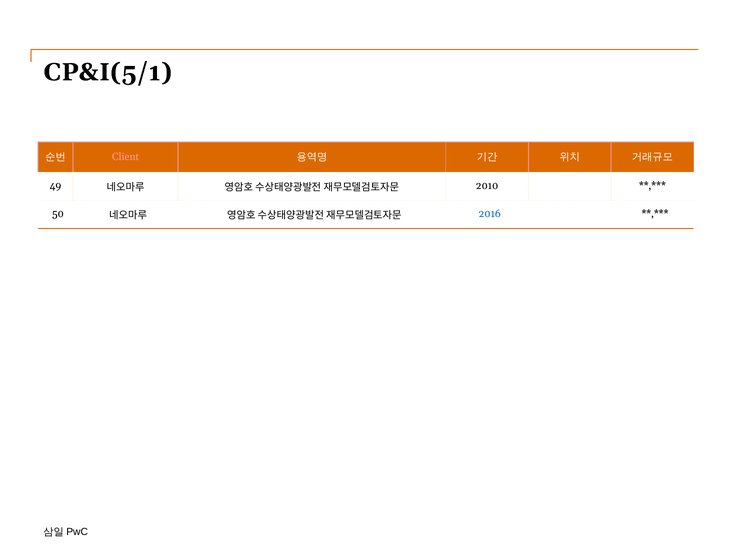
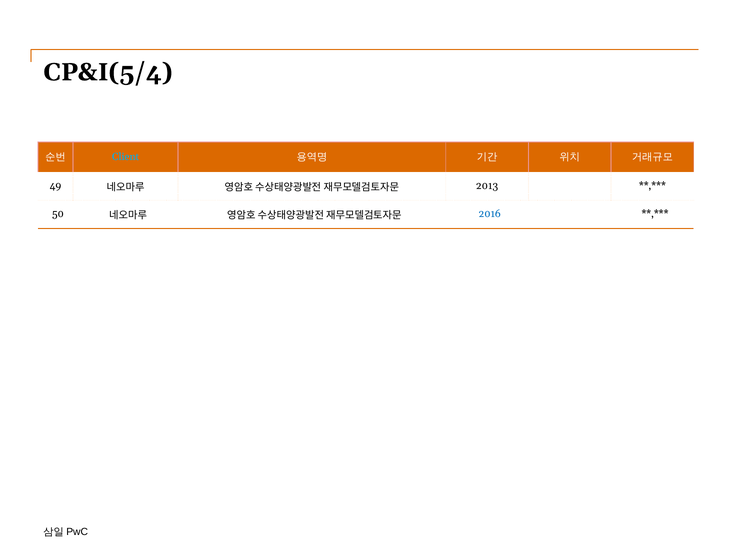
CP&I(5/1: CP&I(5/1 -> CP&I(5/4
Client colour: pink -> light blue
2010: 2010 -> 2013
